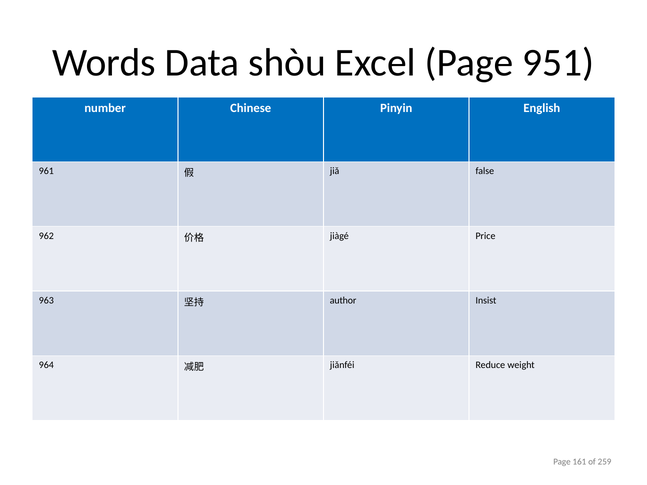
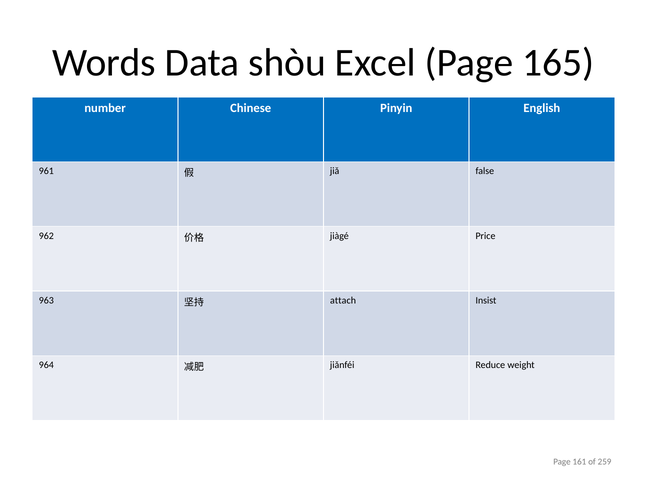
951: 951 -> 165
author: author -> attach
